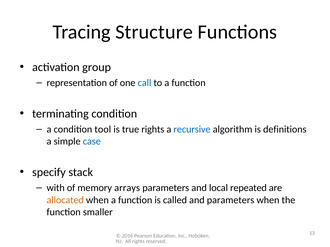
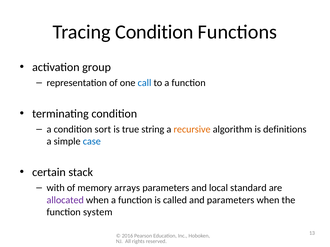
Tracing Structure: Structure -> Condition
tool: tool -> sort
true rights: rights -> string
recursive colour: blue -> orange
specify: specify -> certain
repeated: repeated -> standard
allocated colour: orange -> purple
smaller: smaller -> system
